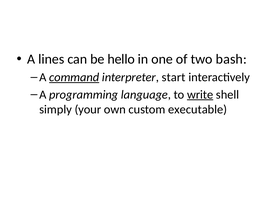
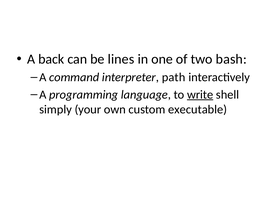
lines: lines -> back
hello: hello -> lines
command underline: present -> none
start: start -> path
